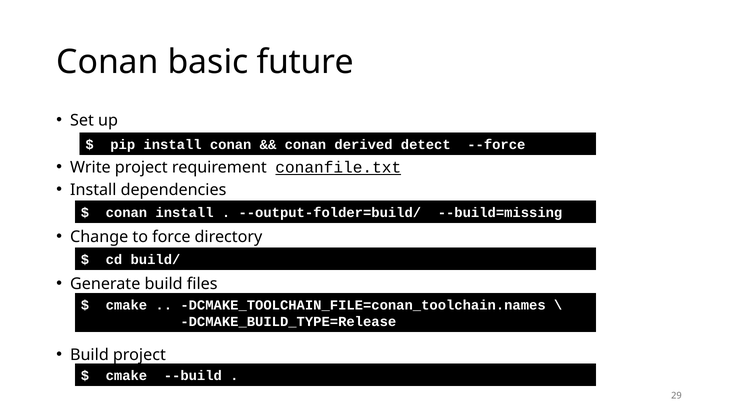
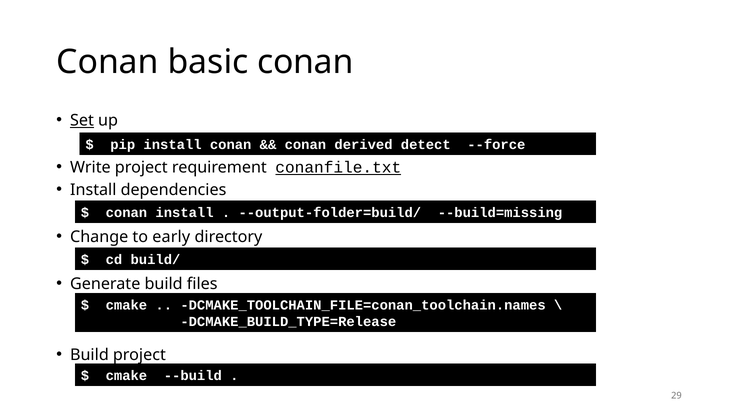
basic future: future -> conan
Set underline: none -> present
force: force -> early
